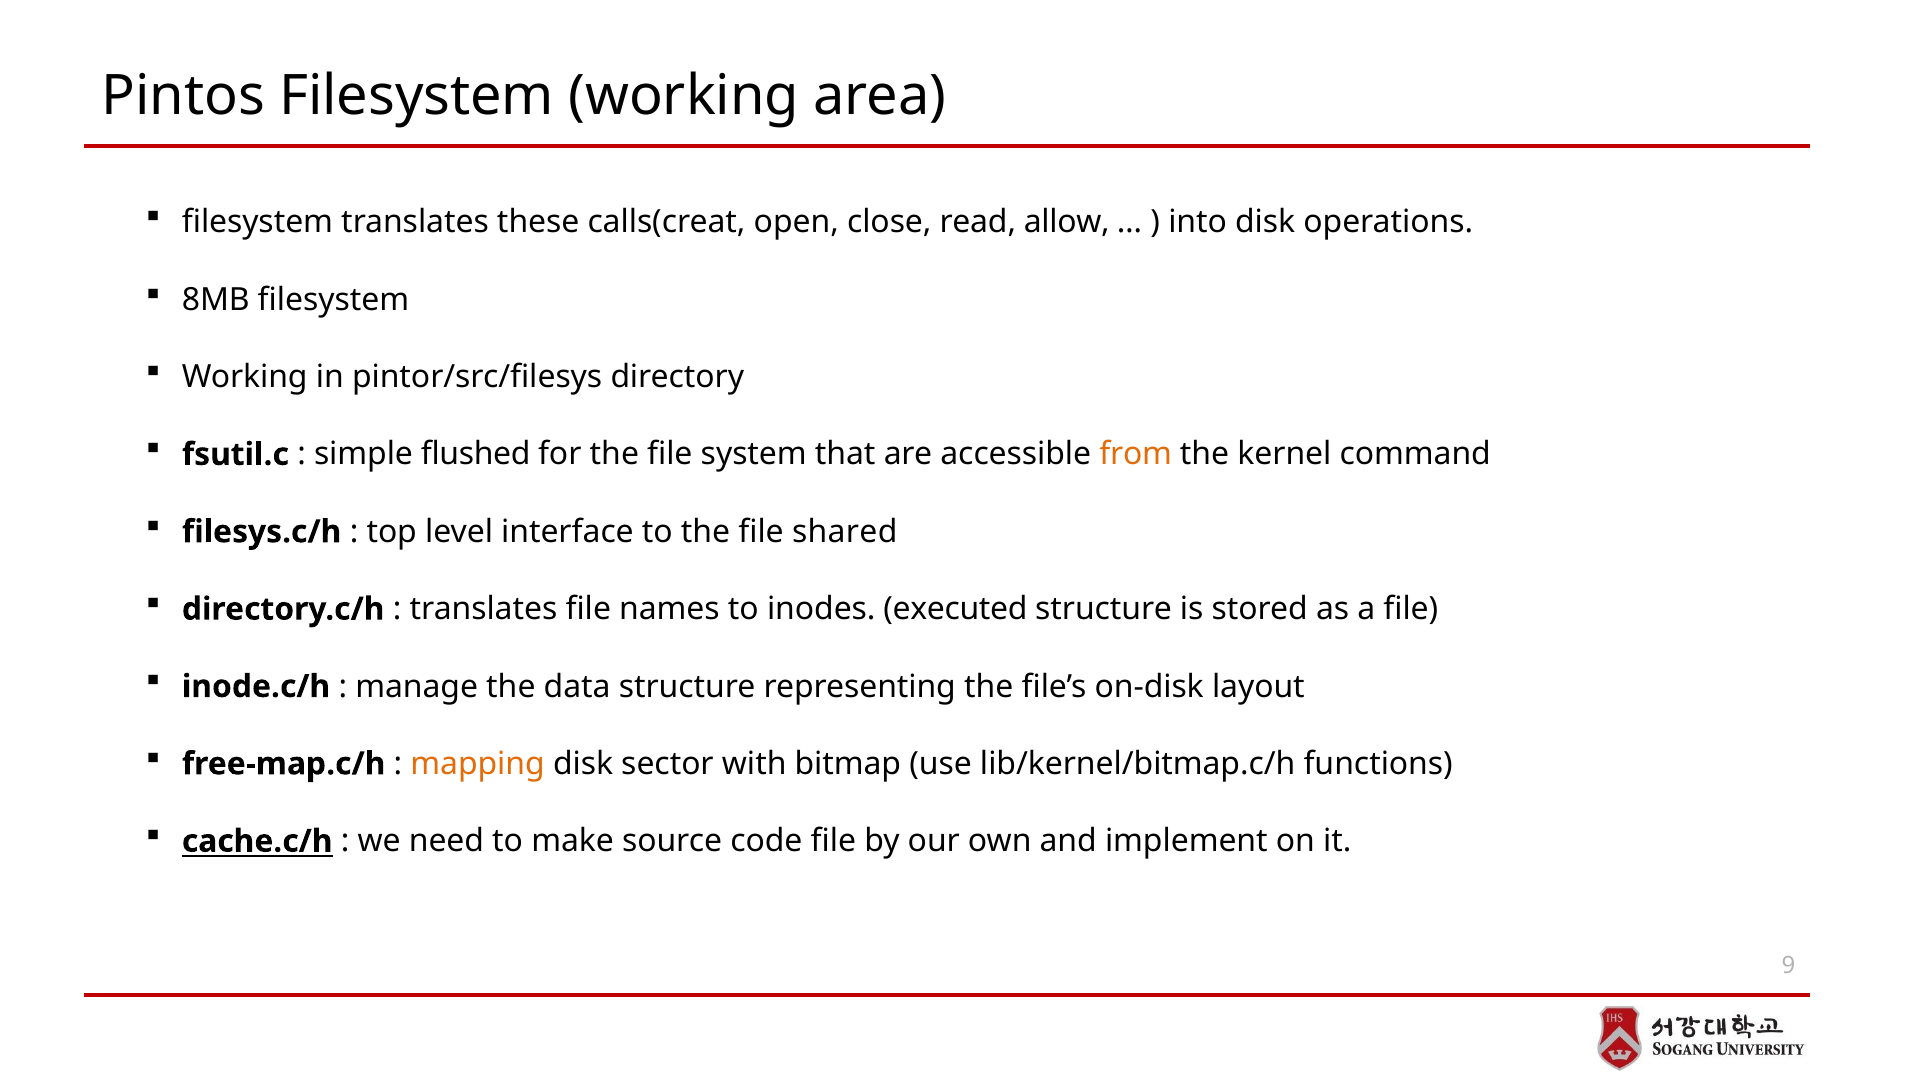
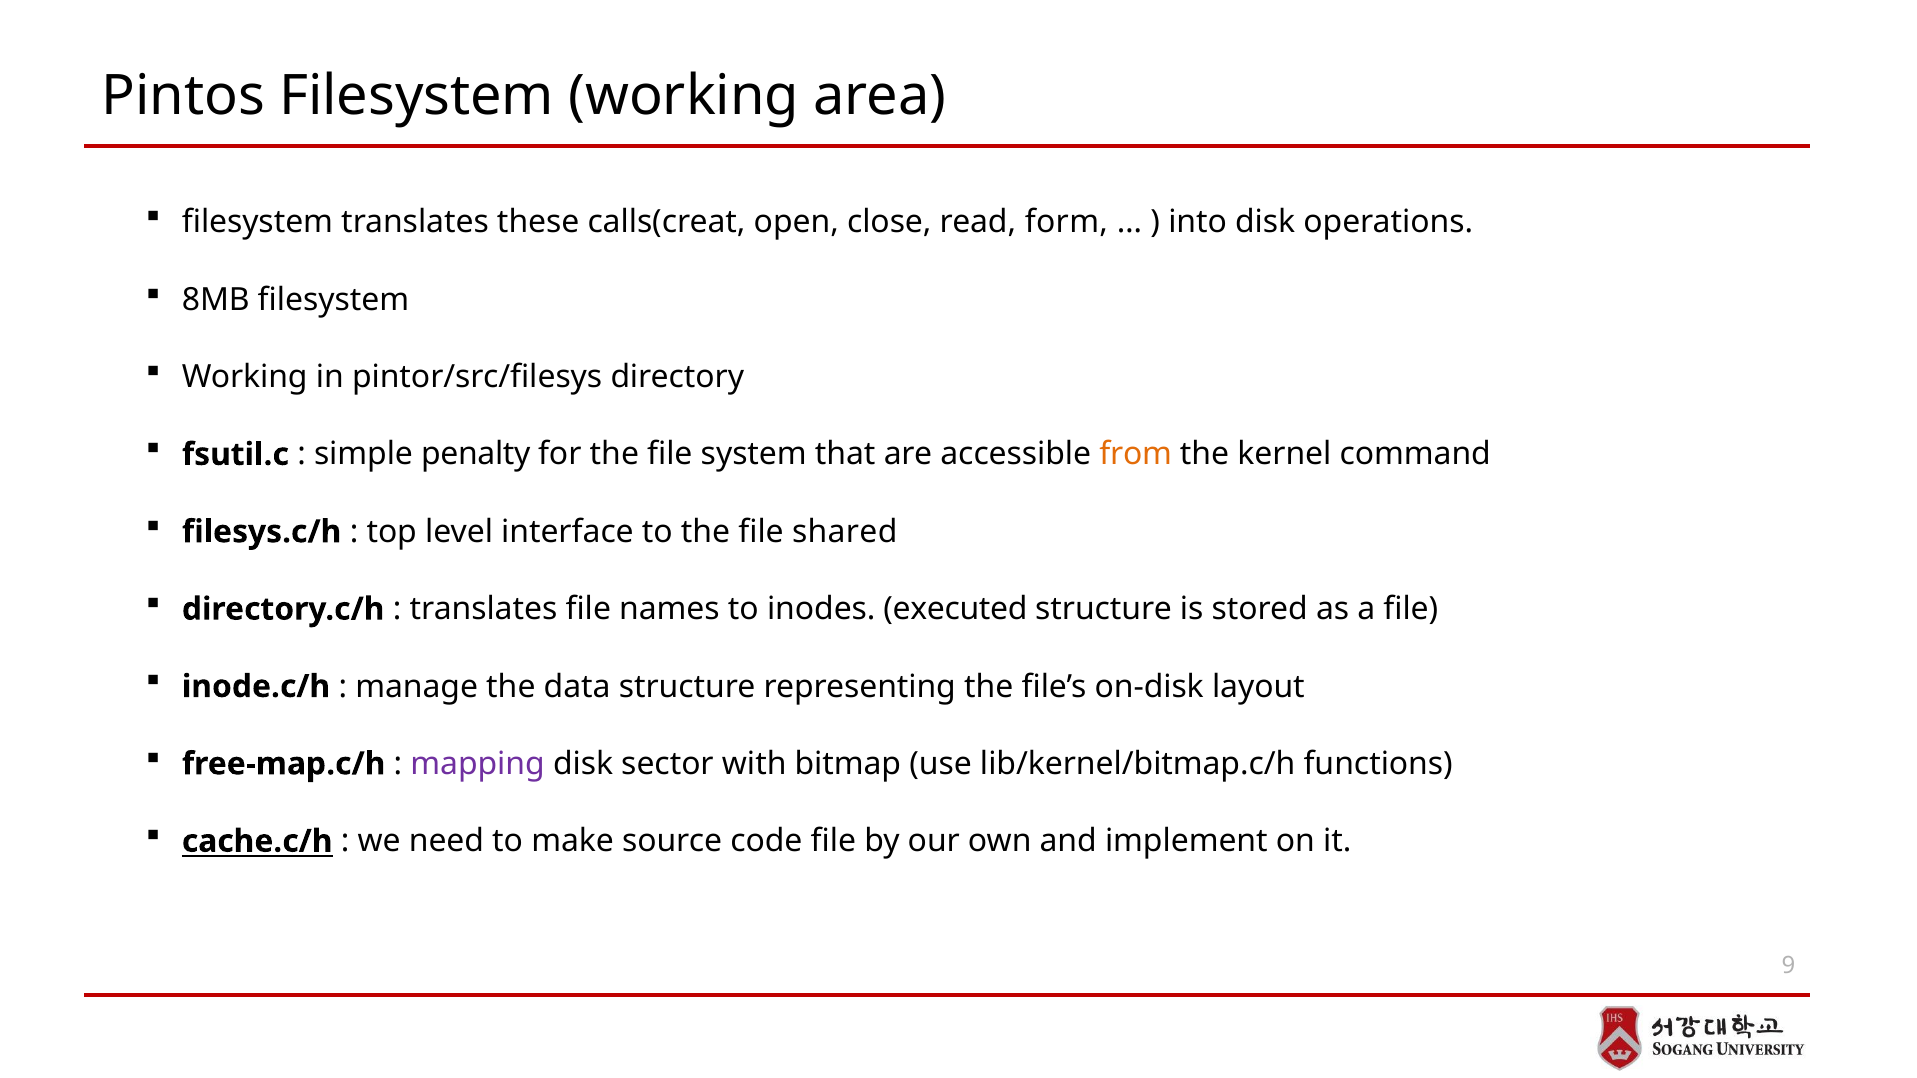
allow: allow -> form
flushed: flushed -> penalty
mapping colour: orange -> purple
